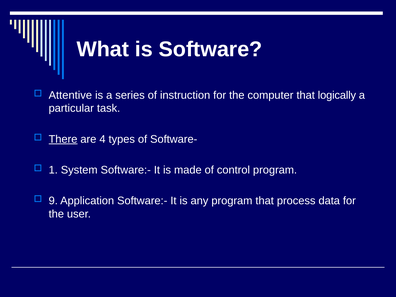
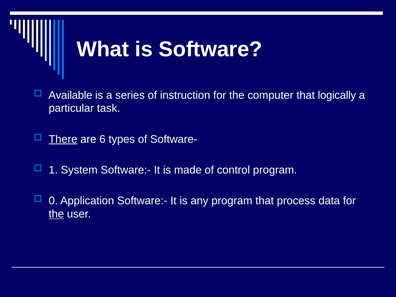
Attentive: Attentive -> Available
4: 4 -> 6
9: 9 -> 0
the at (56, 214) underline: none -> present
